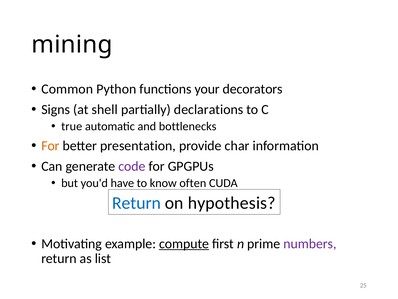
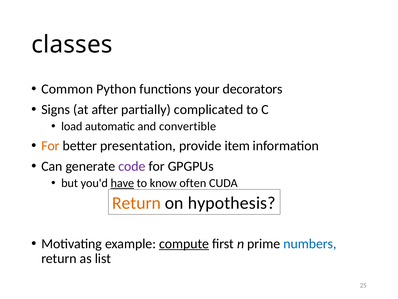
mining: mining -> classes
shell: shell -> after
declarations: declarations -> complicated
true: true -> load
bottlenecks: bottlenecks -> convertible
char: char -> item
have underline: none -> present
Return at (137, 203) colour: blue -> orange
numbers colour: purple -> blue
